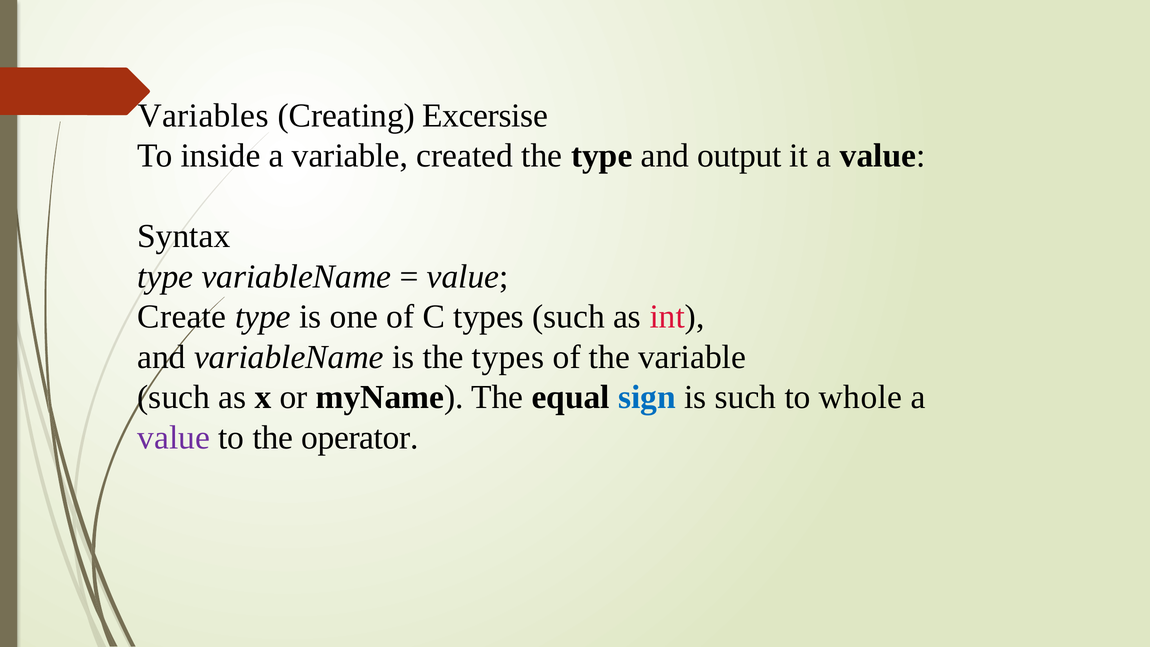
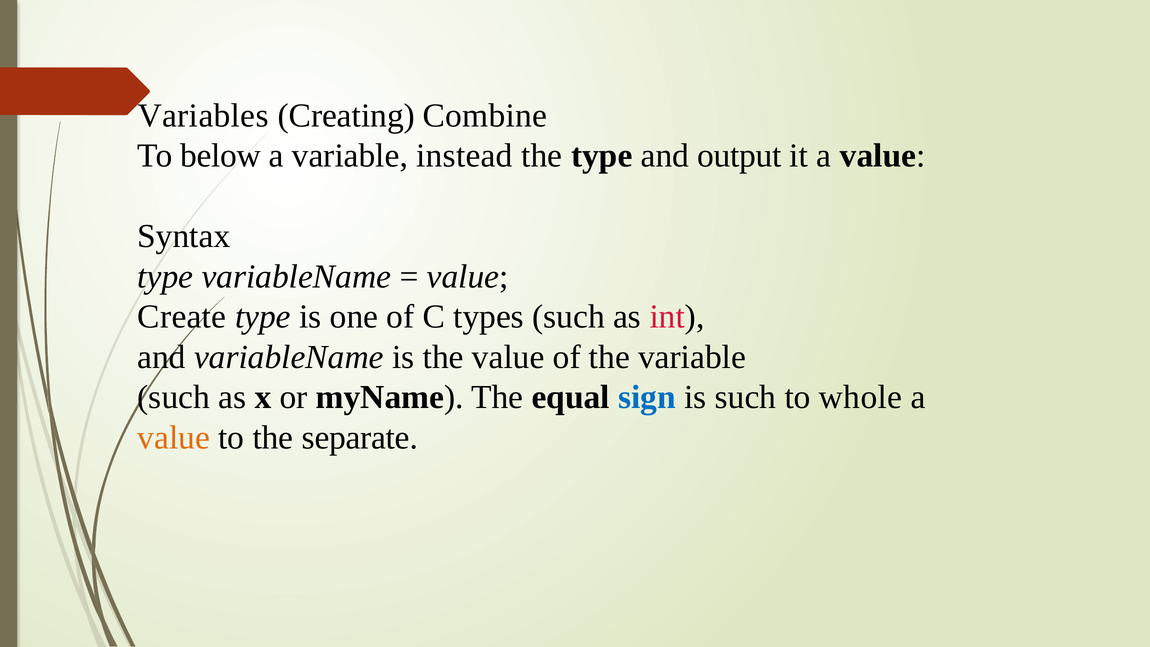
Excersise: Excersise -> Combine
inside: inside -> below
created: created -> instead
the types: types -> value
value at (174, 438) colour: purple -> orange
operator: operator -> separate
